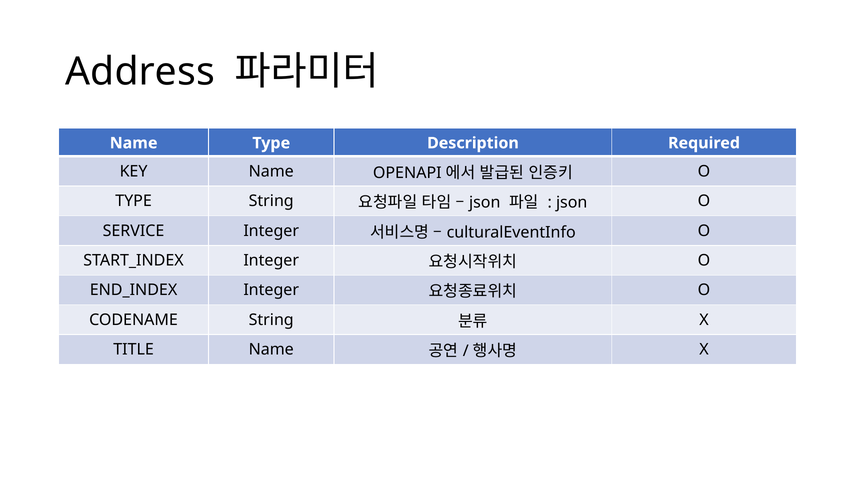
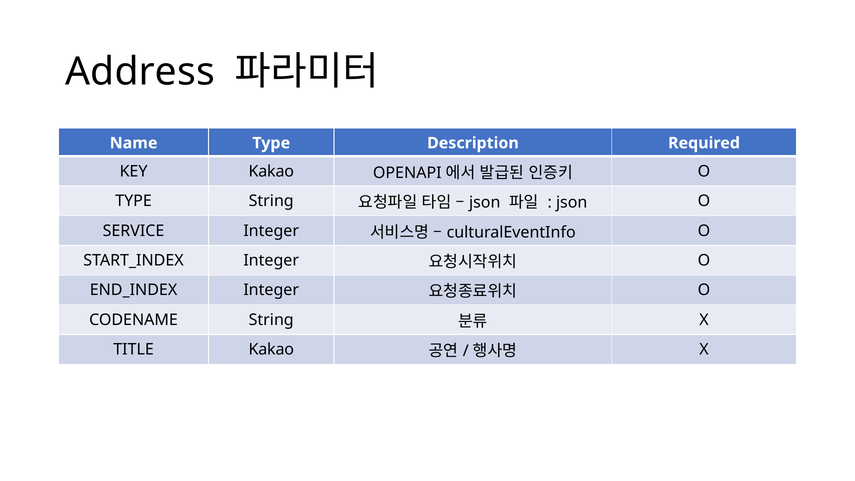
KEY Name: Name -> Kakao
TITLE Name: Name -> Kakao
